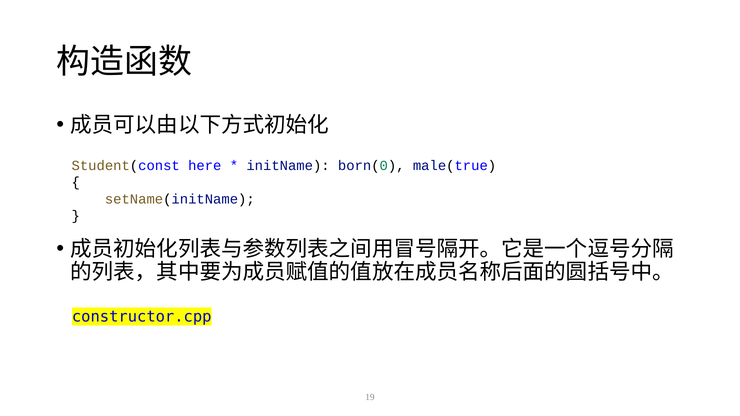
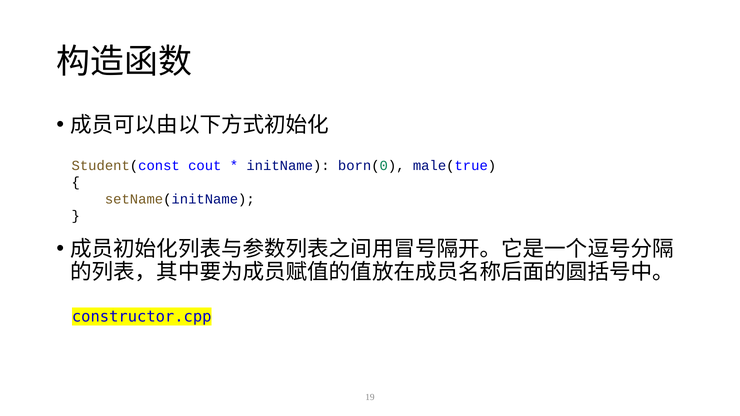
here: here -> cout
